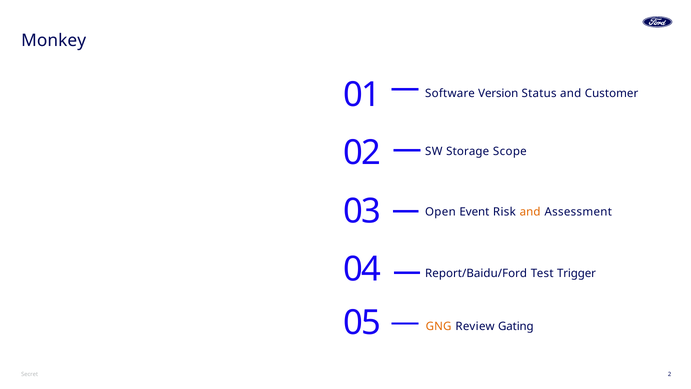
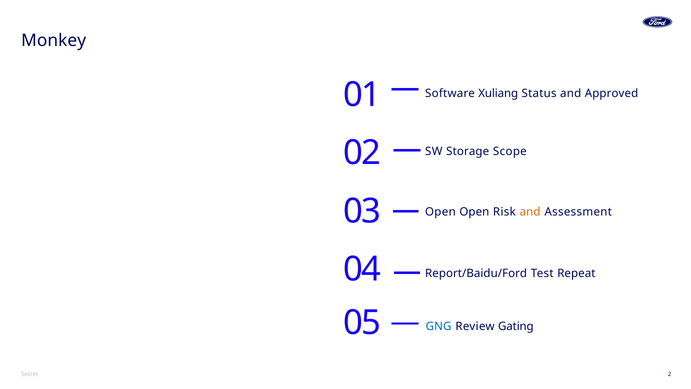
Version: Version -> Xuliang
Customer: Customer -> Approved
Open Event: Event -> Open
Trigger: Trigger -> Repeat
GNG colour: orange -> blue
